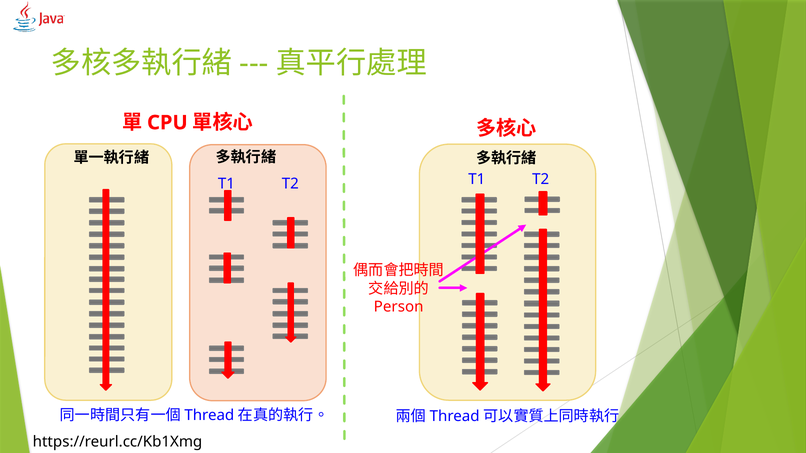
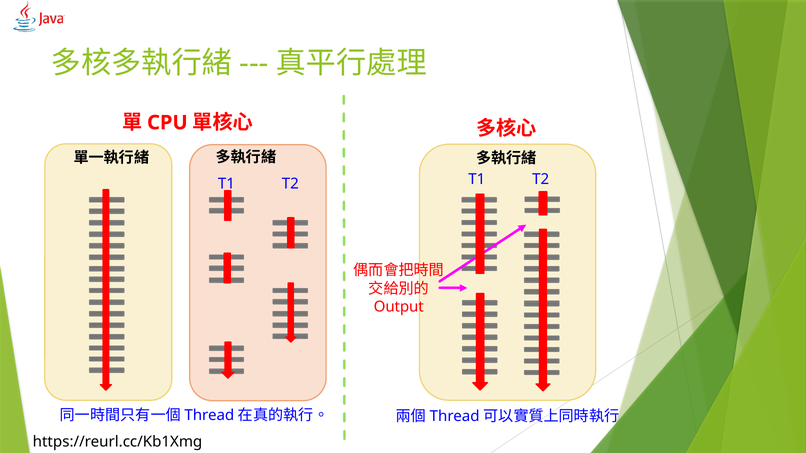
Person: Person -> Output
